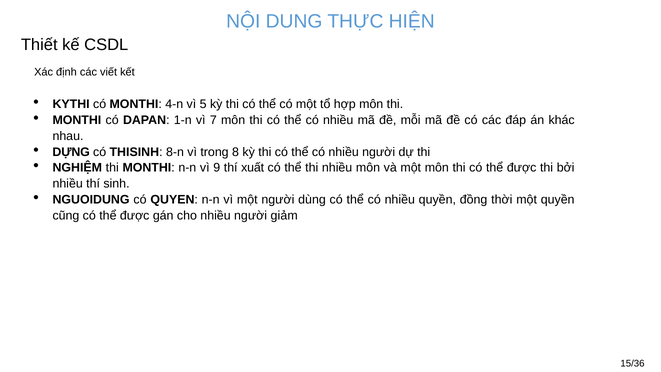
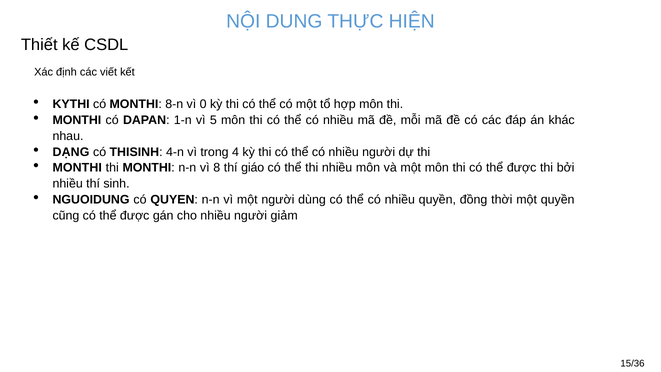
4-n: 4-n -> 8-n
5: 5 -> 0
7: 7 -> 5
DỰNG: DỰNG -> DẠNG
8-n: 8-n -> 4-n
8: 8 -> 4
NGHIỆM at (77, 168): NGHIỆM -> MONTHI
9: 9 -> 8
xuất: xuất -> giáo
